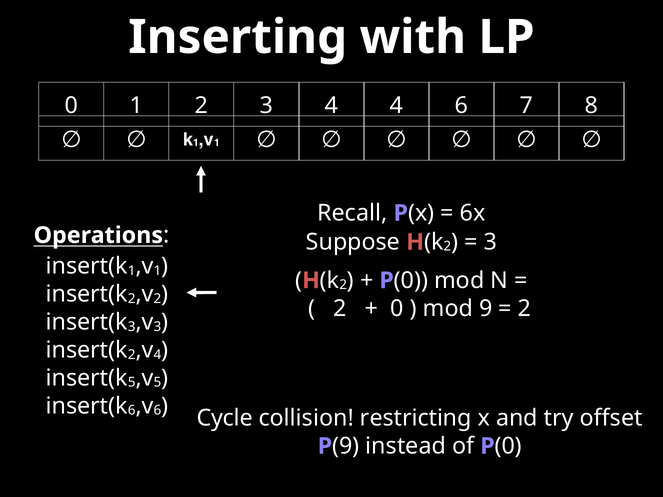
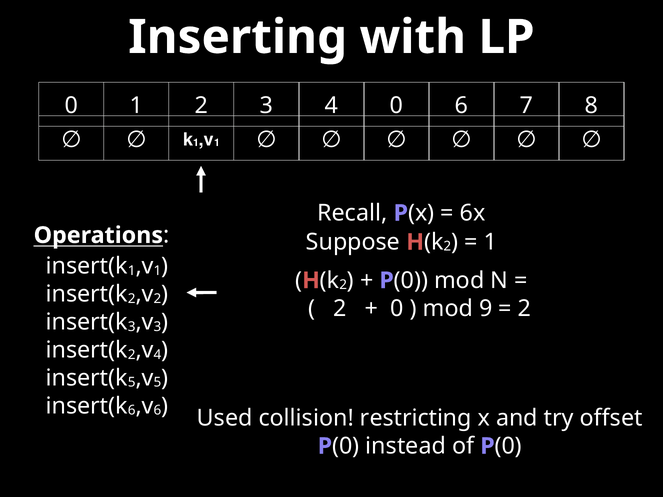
4 4: 4 -> 0
3 at (490, 242): 3 -> 1
Cycle: Cycle -> Used
9 at (346, 446): 9 -> 0
